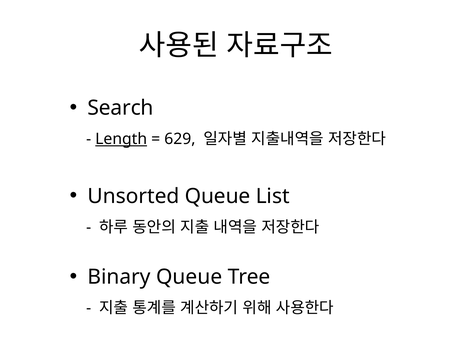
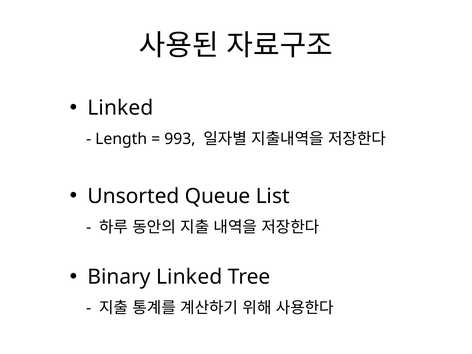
Search at (121, 108): Search -> Linked
Length underline: present -> none
629: 629 -> 993
Binary Queue: Queue -> Linked
